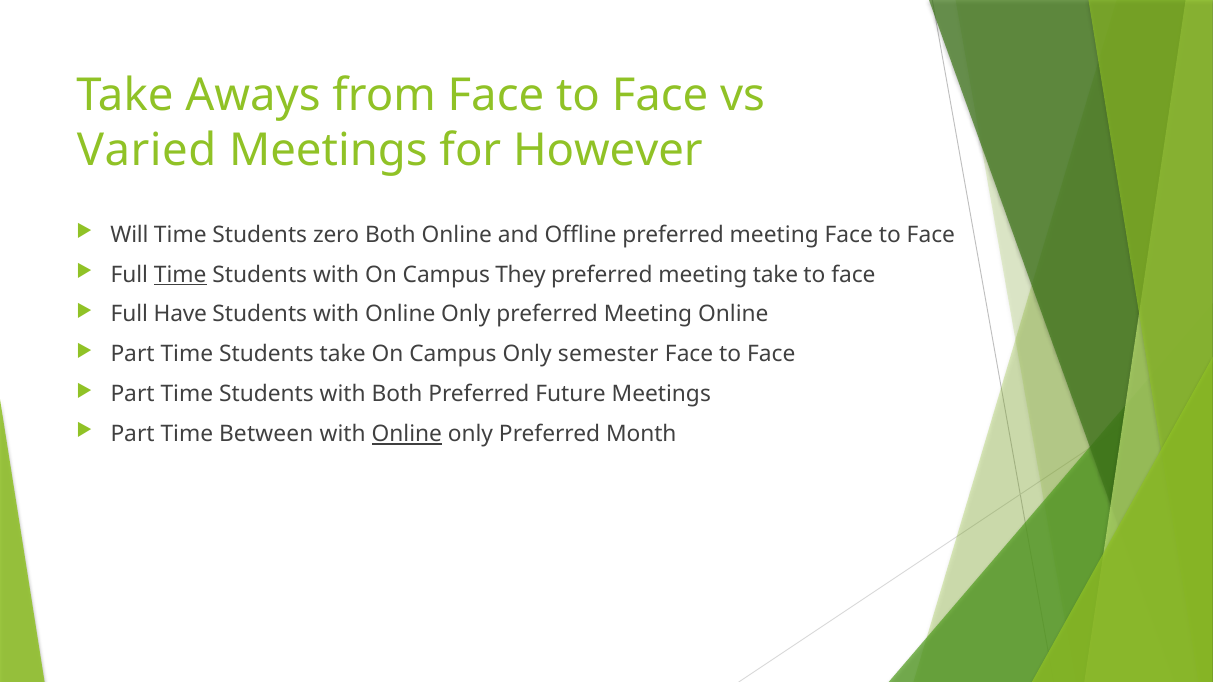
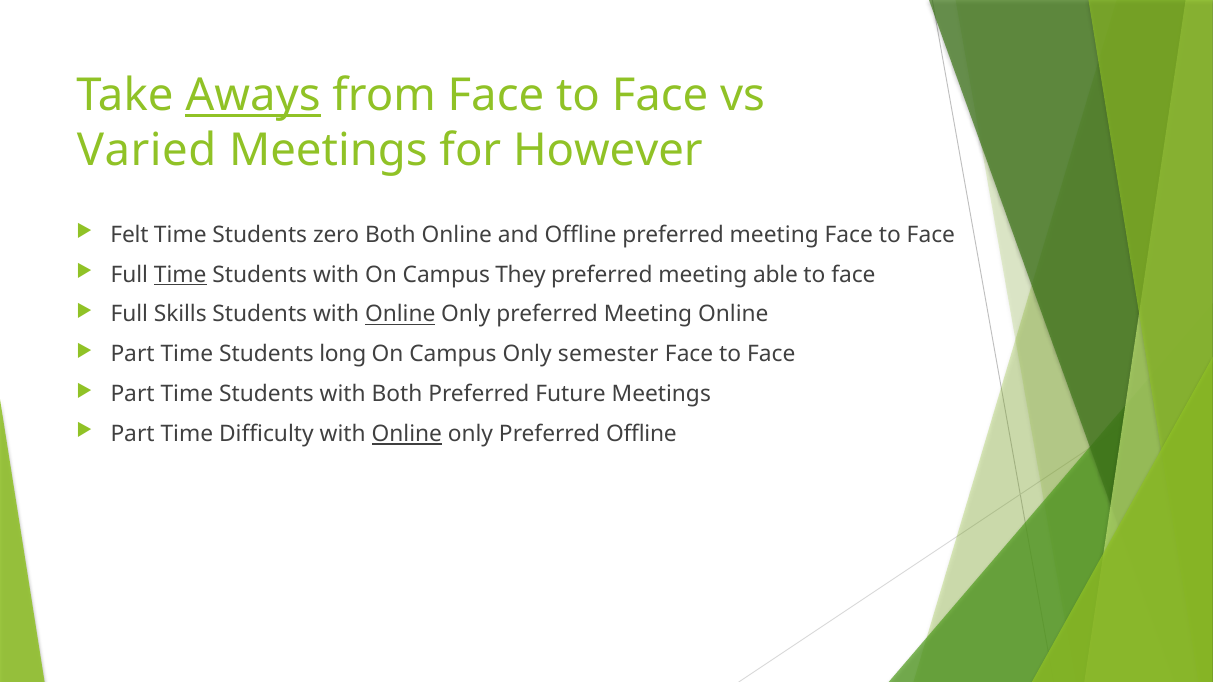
Aways underline: none -> present
Will: Will -> Felt
meeting take: take -> able
Have: Have -> Skills
Online at (400, 315) underline: none -> present
Students take: take -> long
Between: Between -> Difficulty
Preferred Month: Month -> Offline
